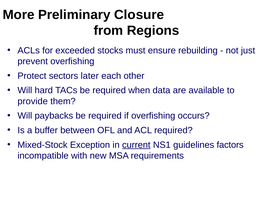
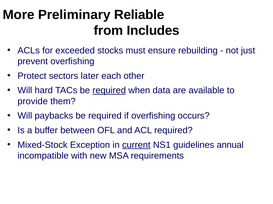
Closure: Closure -> Reliable
Regions: Regions -> Includes
required at (109, 91) underline: none -> present
factors: factors -> annual
